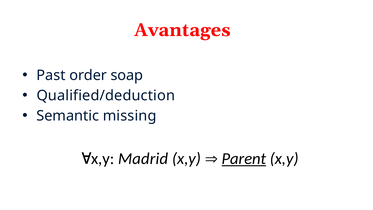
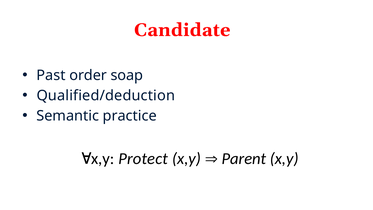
Avantages: Avantages -> Candidate
missing: missing -> practice
Madrid: Madrid -> Protect
Parent underline: present -> none
